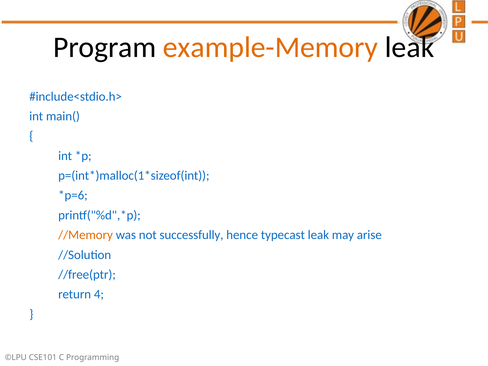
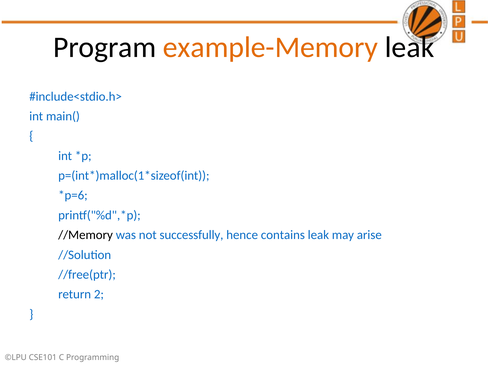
//Memory colour: orange -> black
typecast: typecast -> contains
4: 4 -> 2
